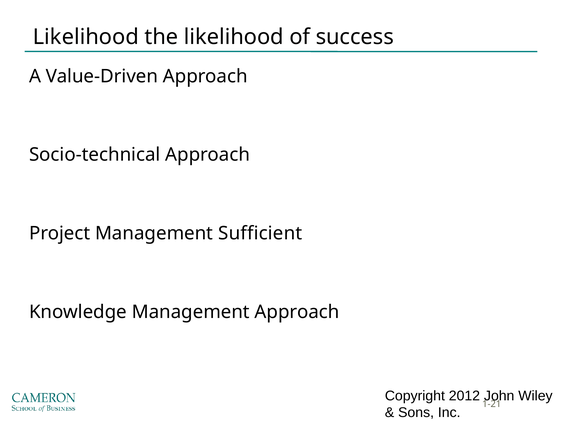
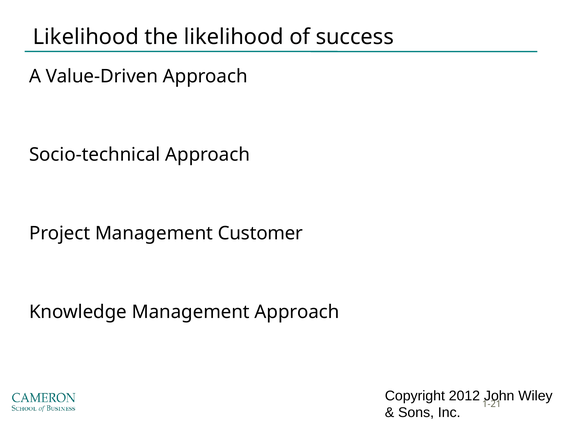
Sufficient: Sufficient -> Customer
